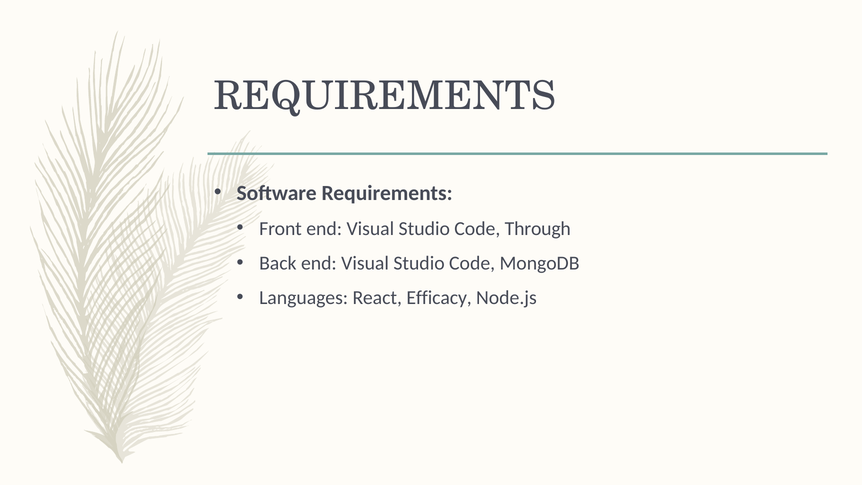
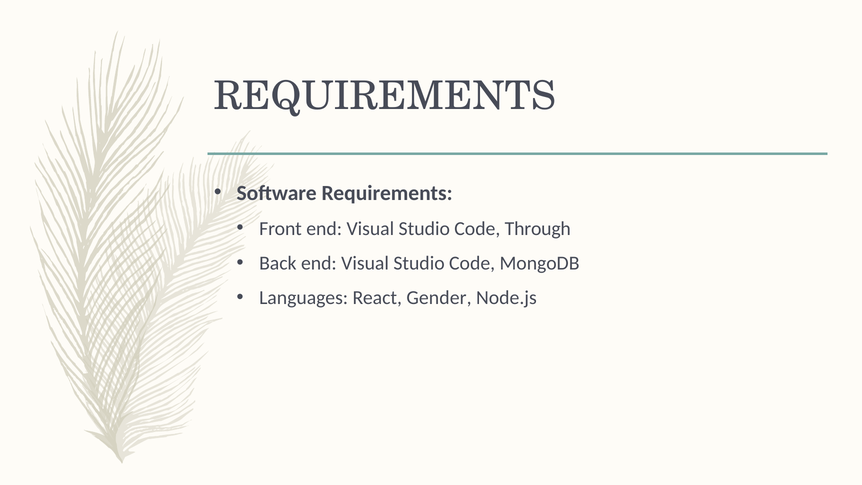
Efficacy: Efficacy -> Gender
